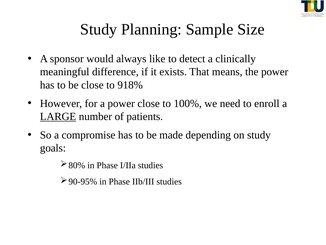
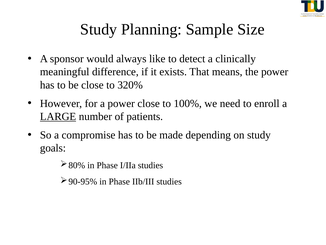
918%: 918% -> 320%
